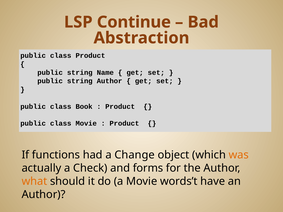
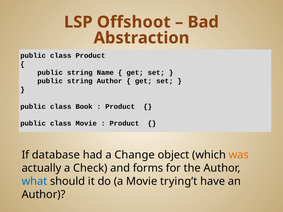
Continue: Continue -> Offshoot
functions: functions -> database
what colour: orange -> blue
words’t: words’t -> trying’t
